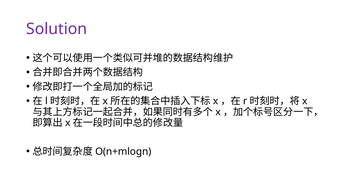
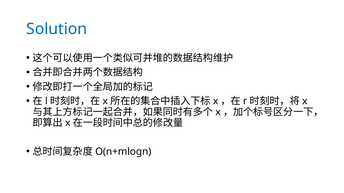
Solution colour: purple -> blue
